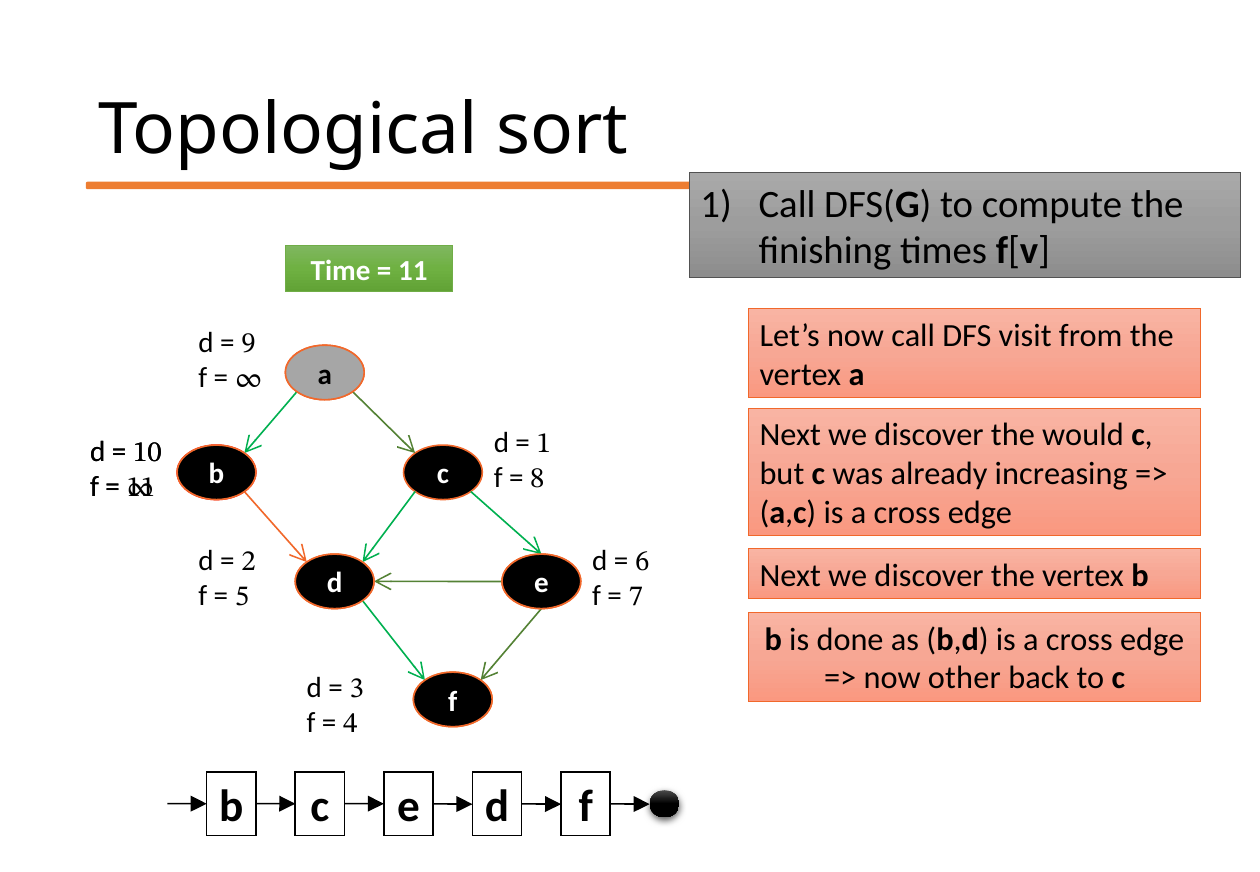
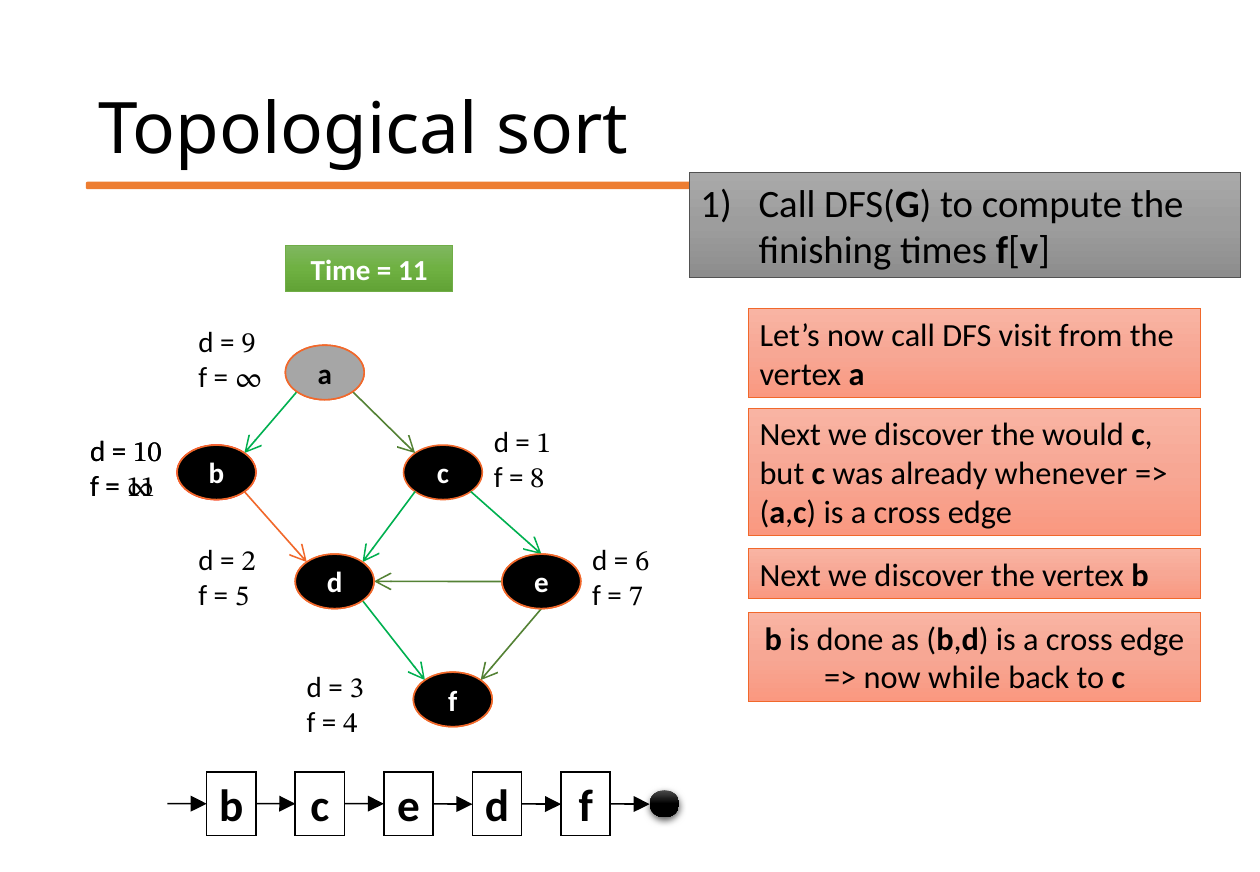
increasing: increasing -> whenever
other: other -> while
